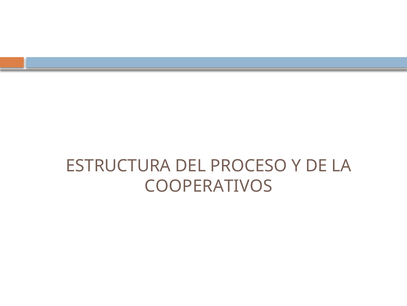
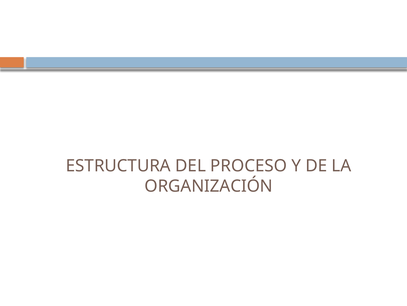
COOPERATIVOS: COOPERATIVOS -> ORGANIZACIÓN
